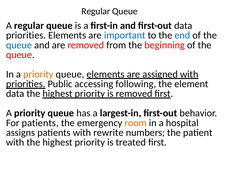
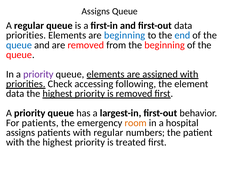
Regular at (96, 11): Regular -> Assigns
are important: important -> beginning
priority at (38, 74) colour: orange -> purple
Public: Public -> Check
with rewrite: rewrite -> regular
